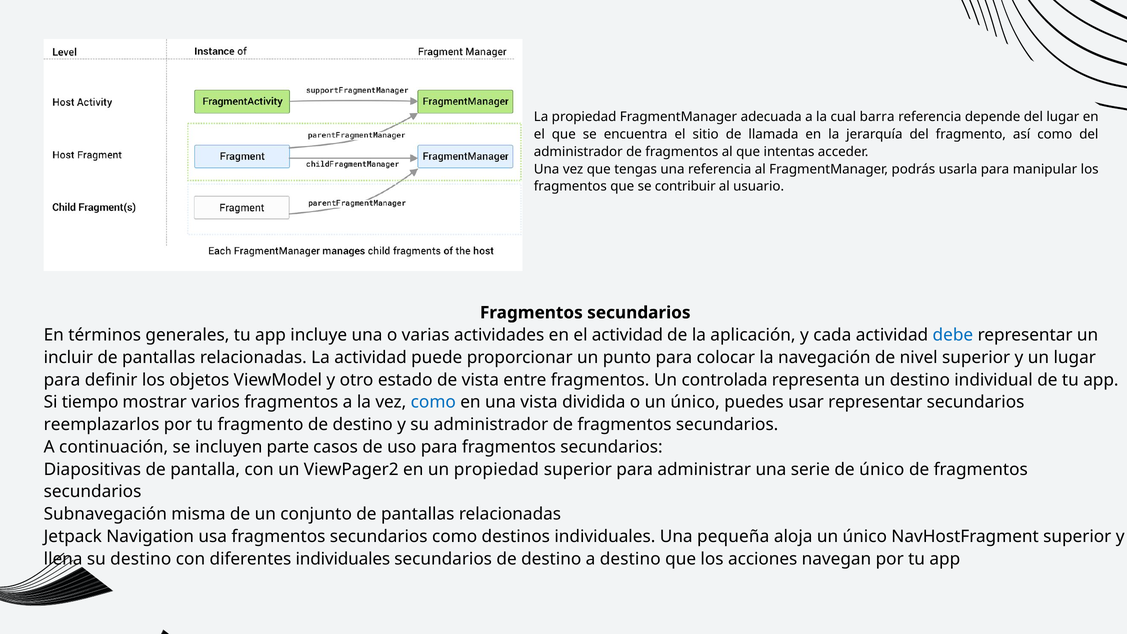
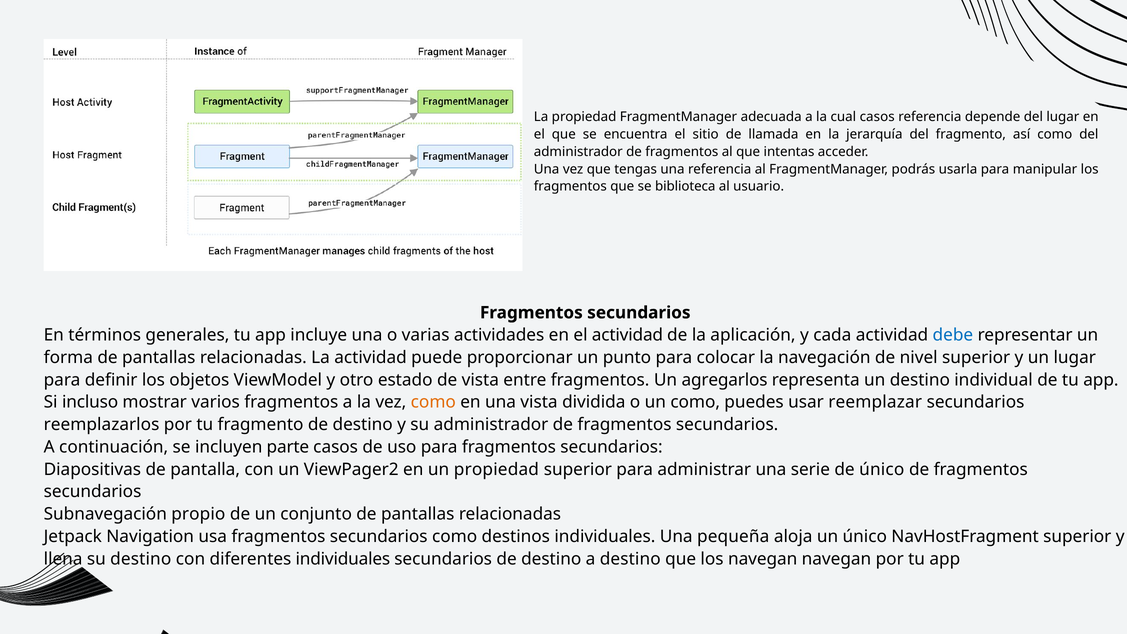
cual barra: barra -> casos
contribuir: contribuir -> biblioteca
incluir: incluir -> forma
controlada: controlada -> agregarlos
tiempo: tiempo -> incluso
como at (433, 402) colour: blue -> orange
o un único: único -> como
usar representar: representar -> reemplazar
misma: misma -> propio
los acciones: acciones -> navegan
